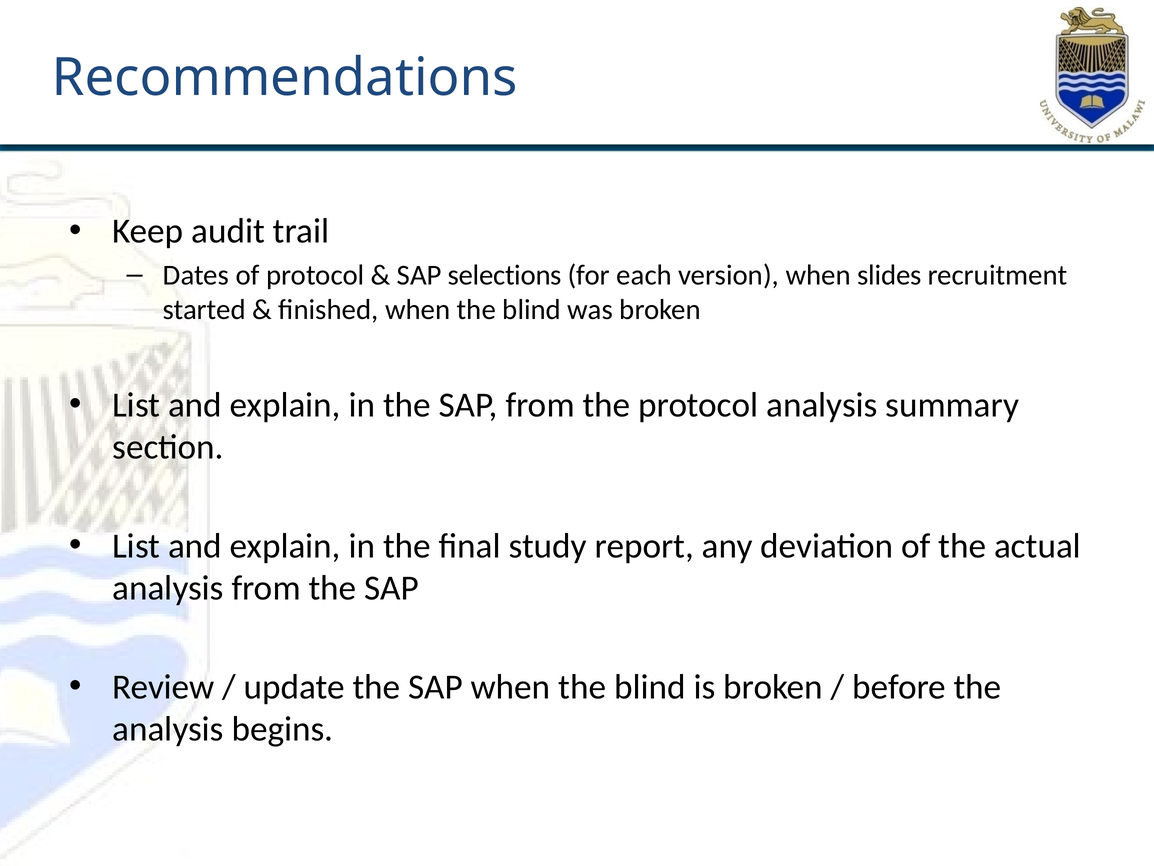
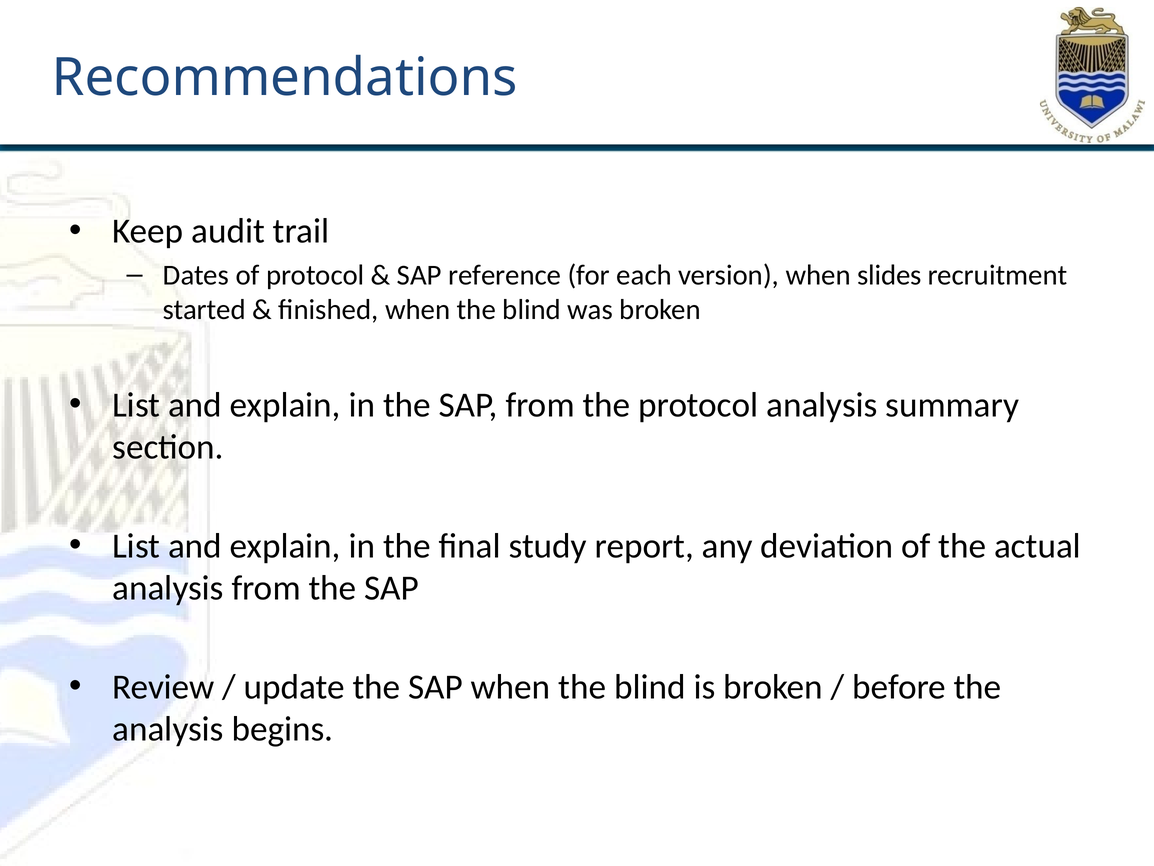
selections: selections -> reference
